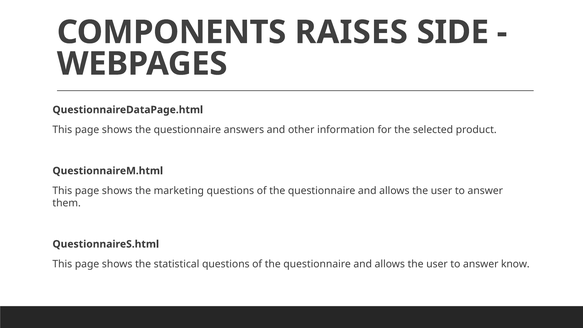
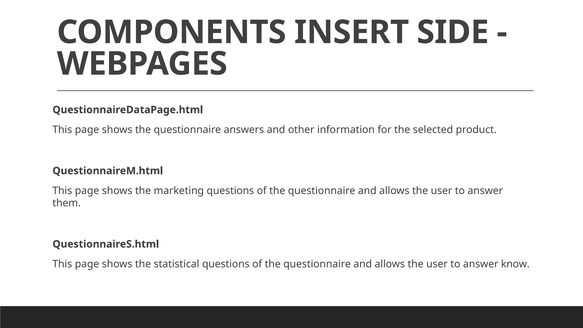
RAISES: RAISES -> INSERT
